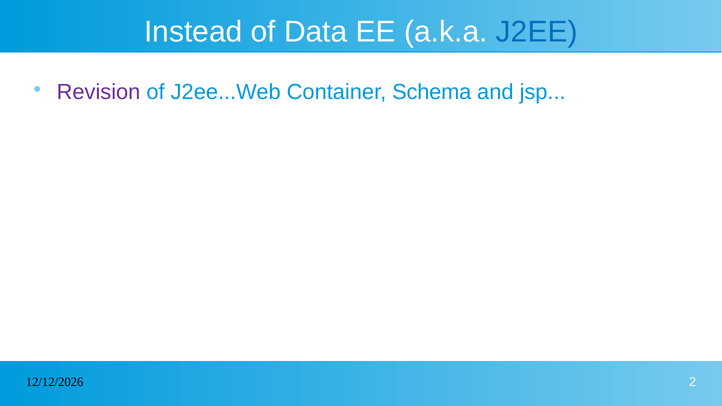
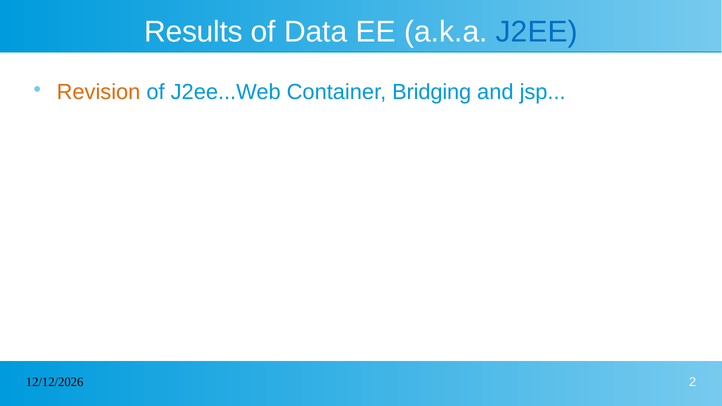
Instead: Instead -> Results
Revision colour: purple -> orange
Schema: Schema -> Bridging
